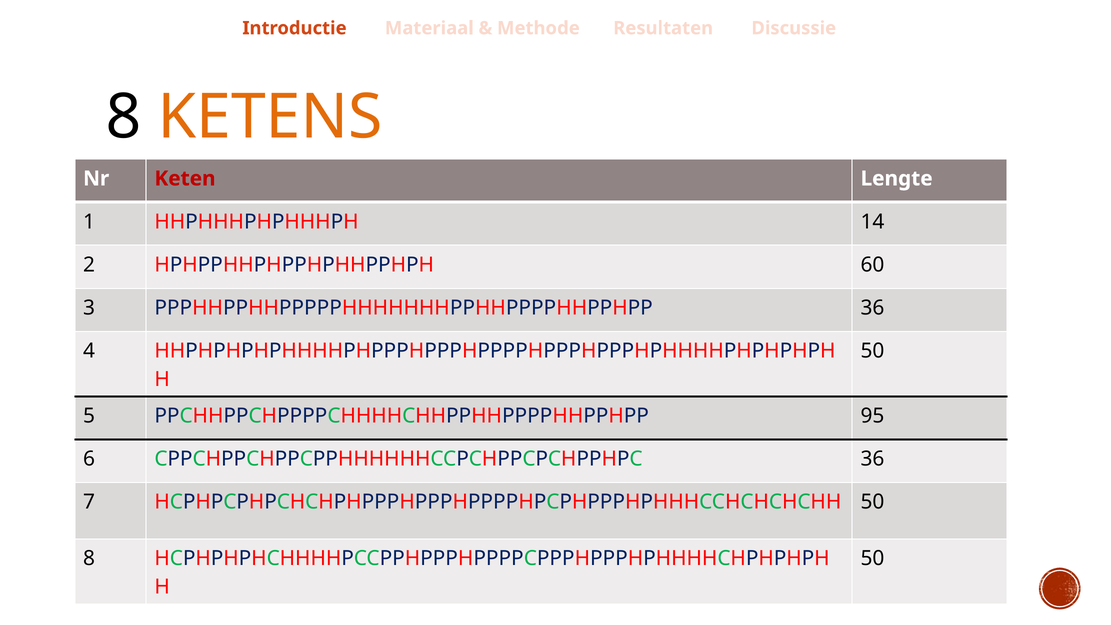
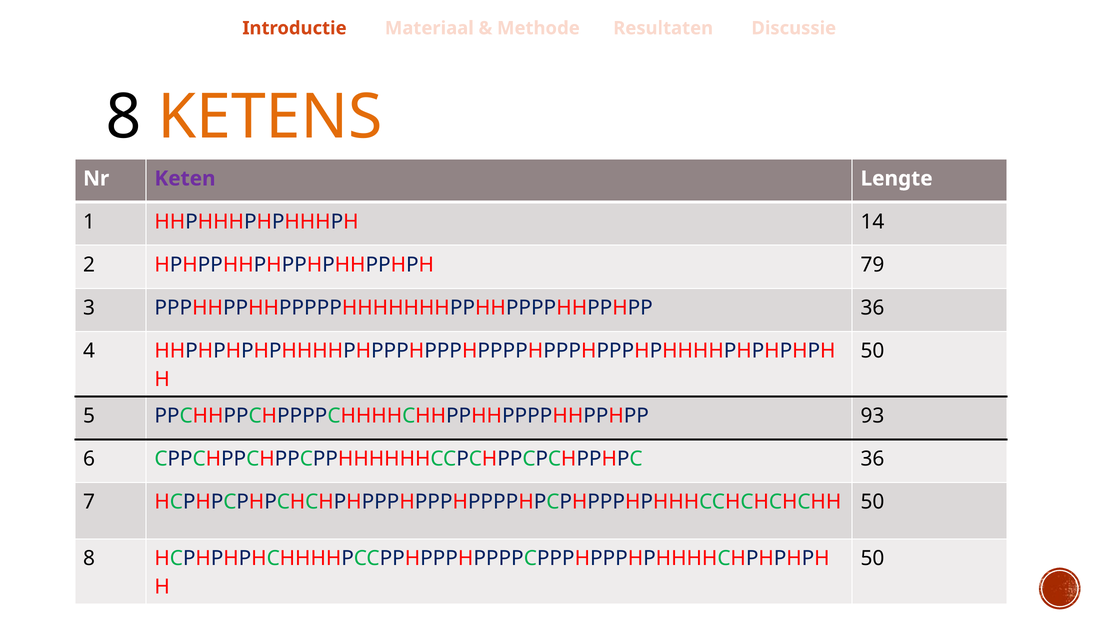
Keten colour: red -> purple
60: 60 -> 79
95: 95 -> 93
